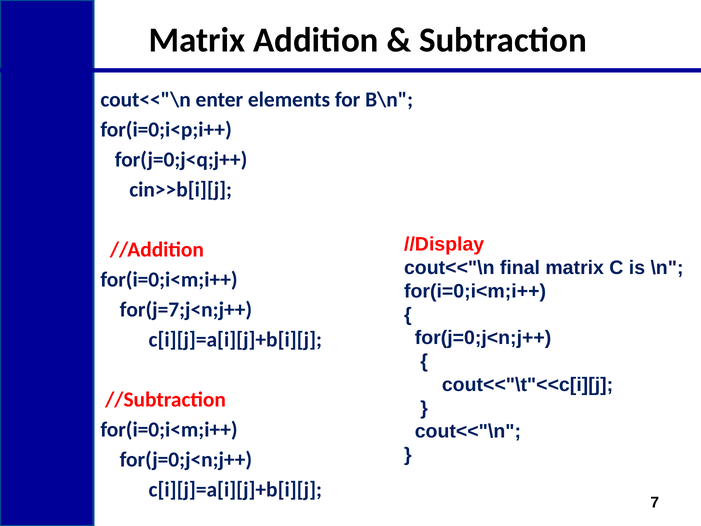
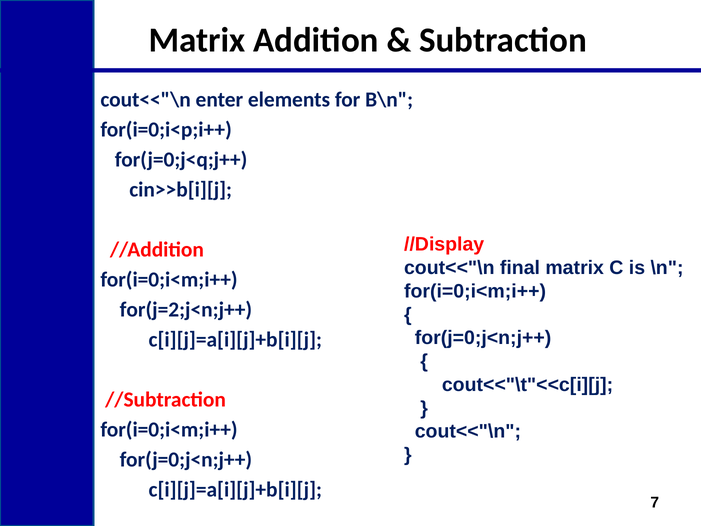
for(j=7;j<n;j++: for(j=7;j<n;j++ -> for(j=2;j<n;j++
